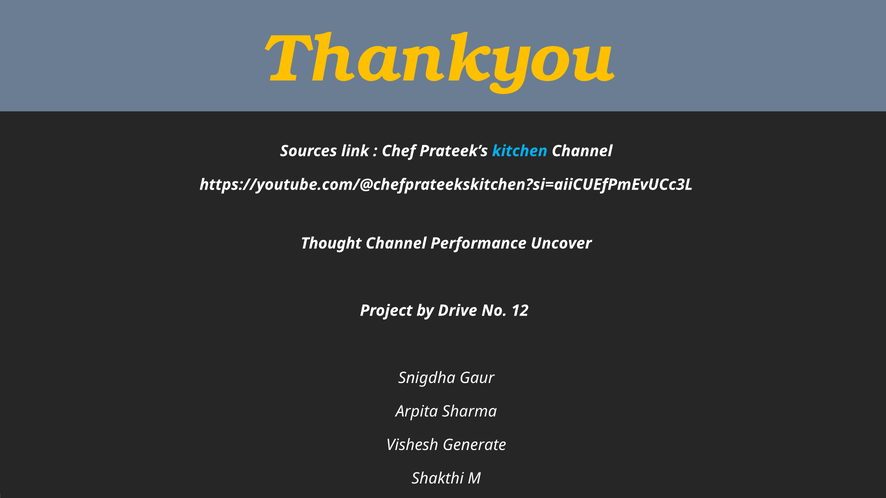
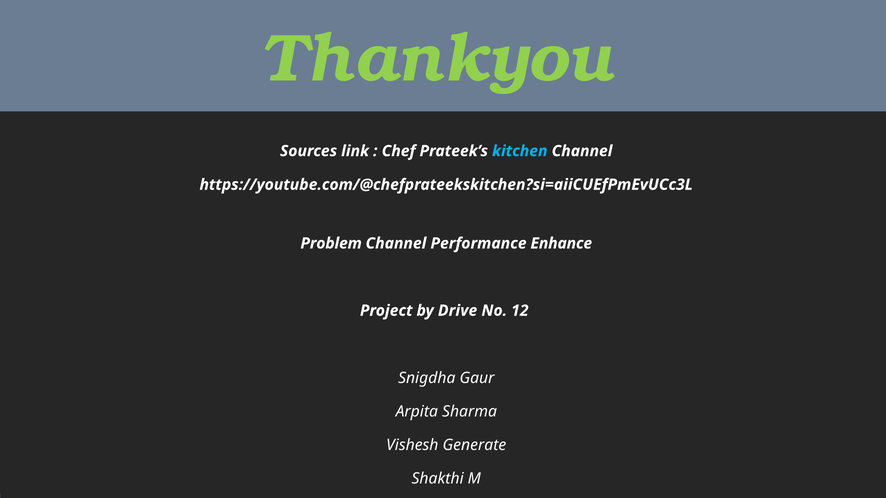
Thankyou colour: yellow -> light green
Thought: Thought -> Problem
Uncover: Uncover -> Enhance
